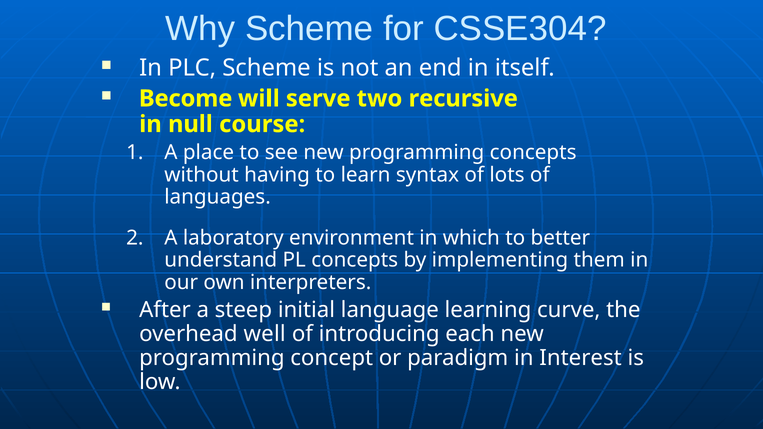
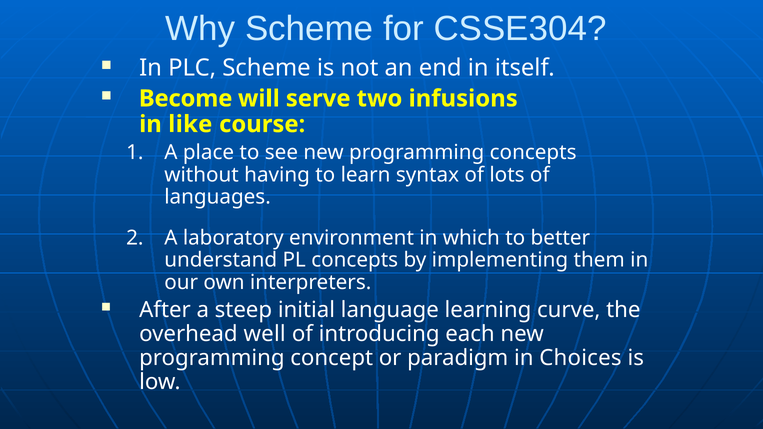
recursive: recursive -> infusions
null: null -> like
Interest: Interest -> Choices
